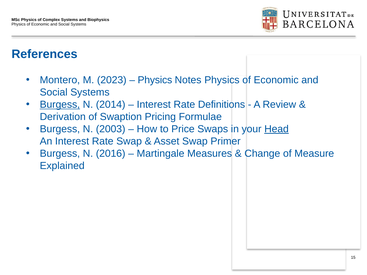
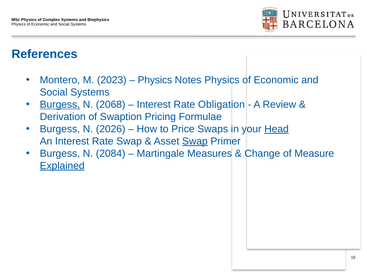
2014: 2014 -> 2068
Definitions: Definitions -> Obligation
2003: 2003 -> 2026
Swap at (195, 141) underline: none -> present
2016: 2016 -> 2084
Explained underline: none -> present
